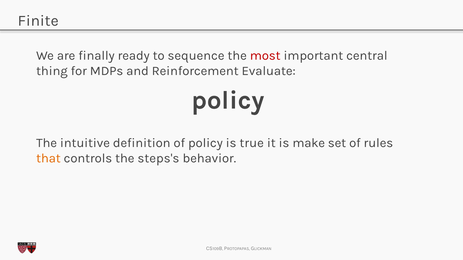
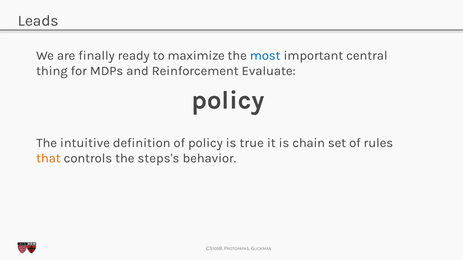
Finite: Finite -> Leads
sequence: sequence -> maximize
most colour: red -> blue
make: make -> chain
